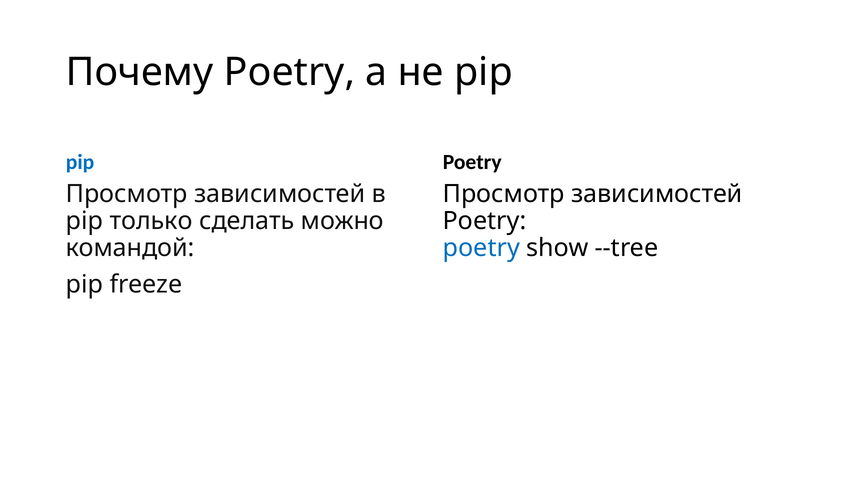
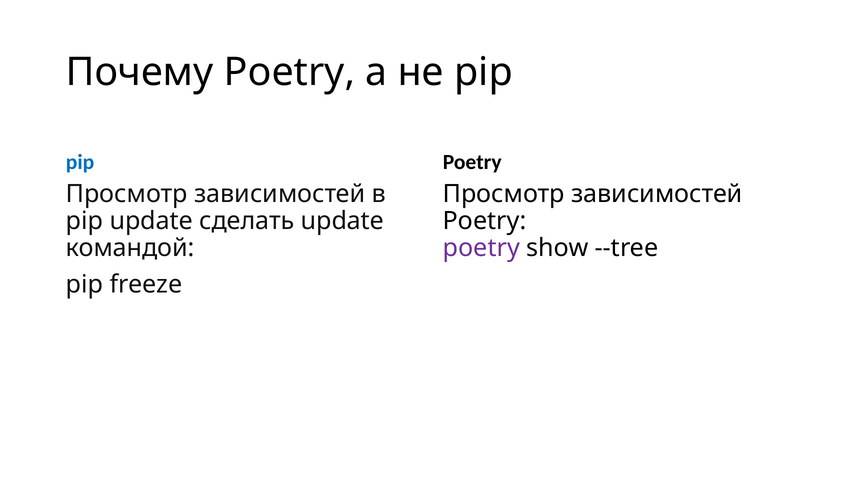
pip только: только -> update
сделать можно: можно -> update
poetry at (481, 248) colour: blue -> purple
